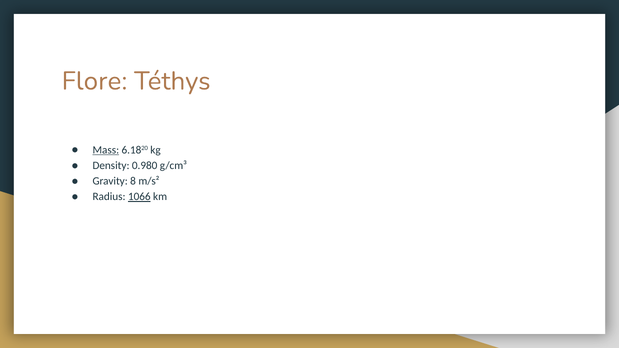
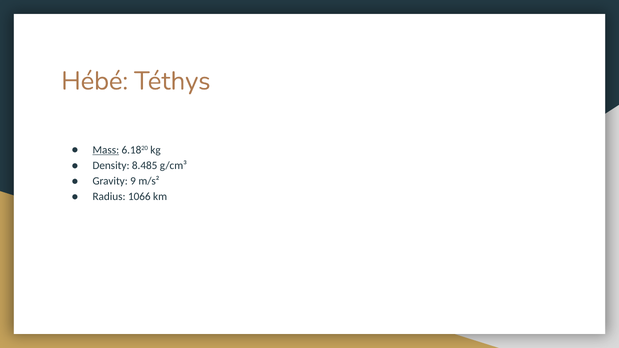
Flore: Flore -> Hébé
0.980: 0.980 -> 8.485
8: 8 -> 9
1066 underline: present -> none
